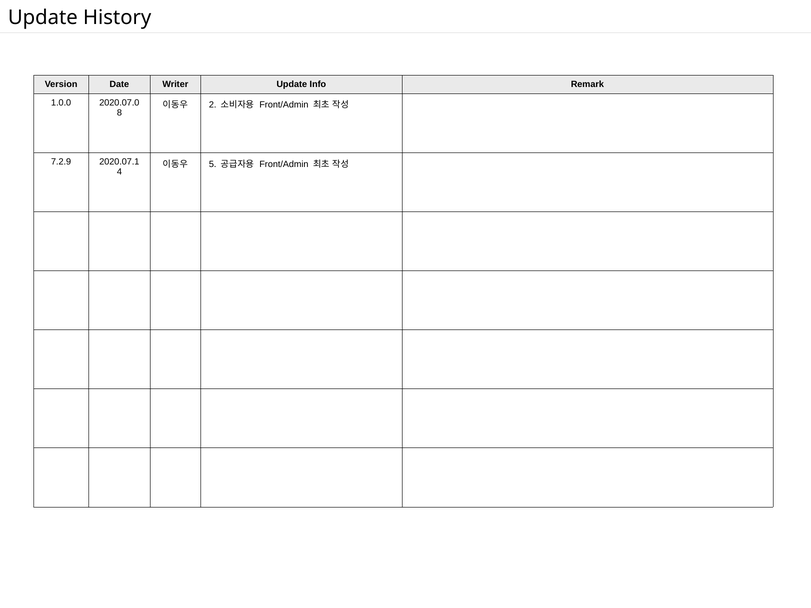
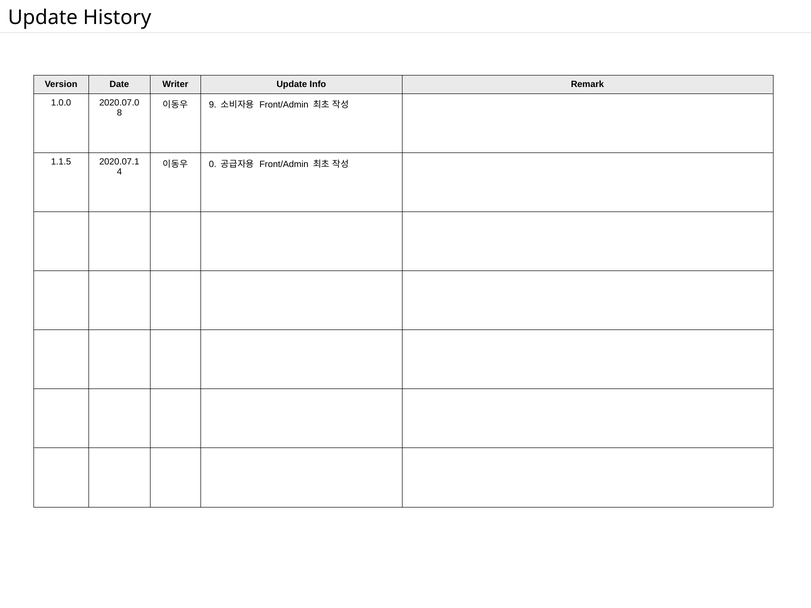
2: 2 -> 9
7.2.9: 7.2.9 -> 1.1.5
5: 5 -> 0
